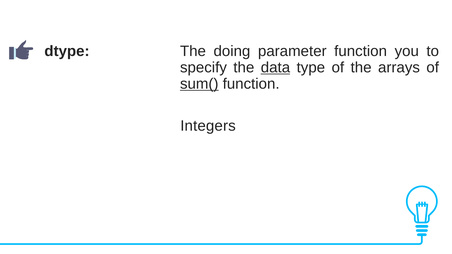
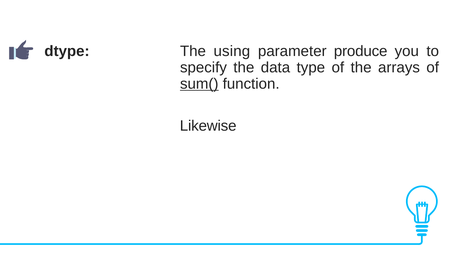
doing: doing -> using
parameter function: function -> produce
data underline: present -> none
Integers: Integers -> Likewise
